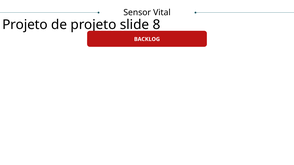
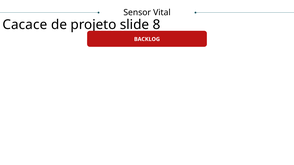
Projeto at (25, 25): Projeto -> Cacace
